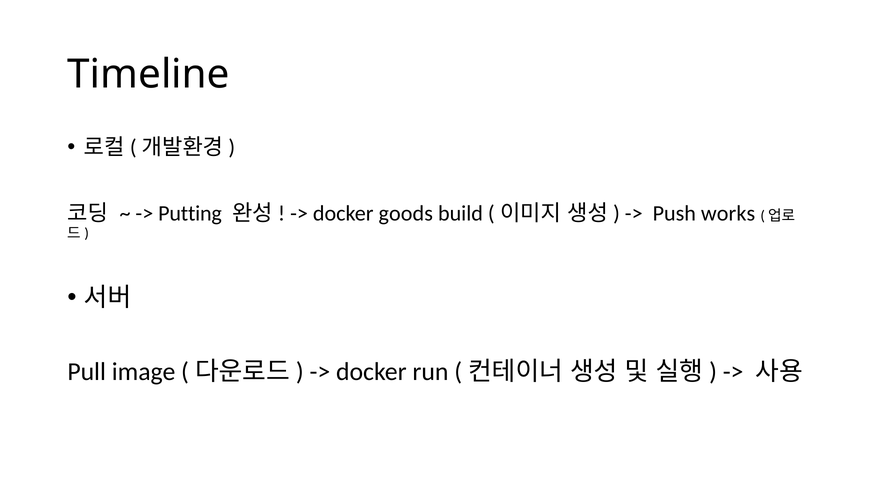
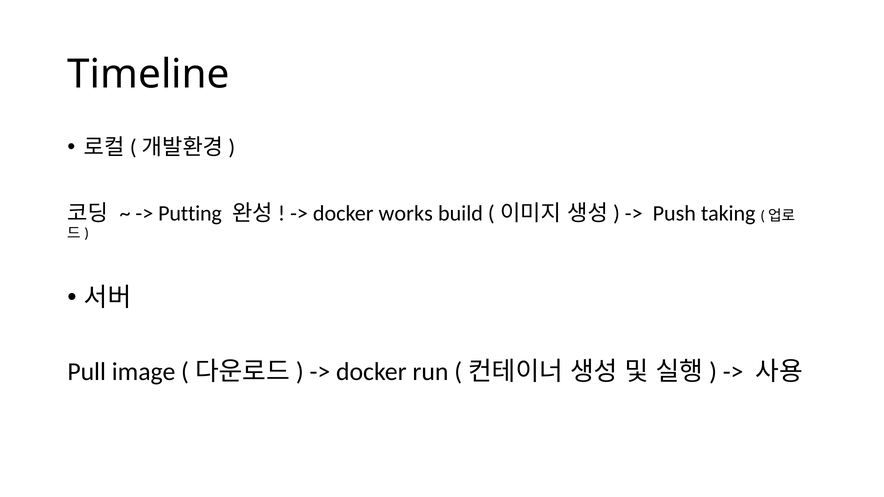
goods: goods -> works
works: works -> taking
